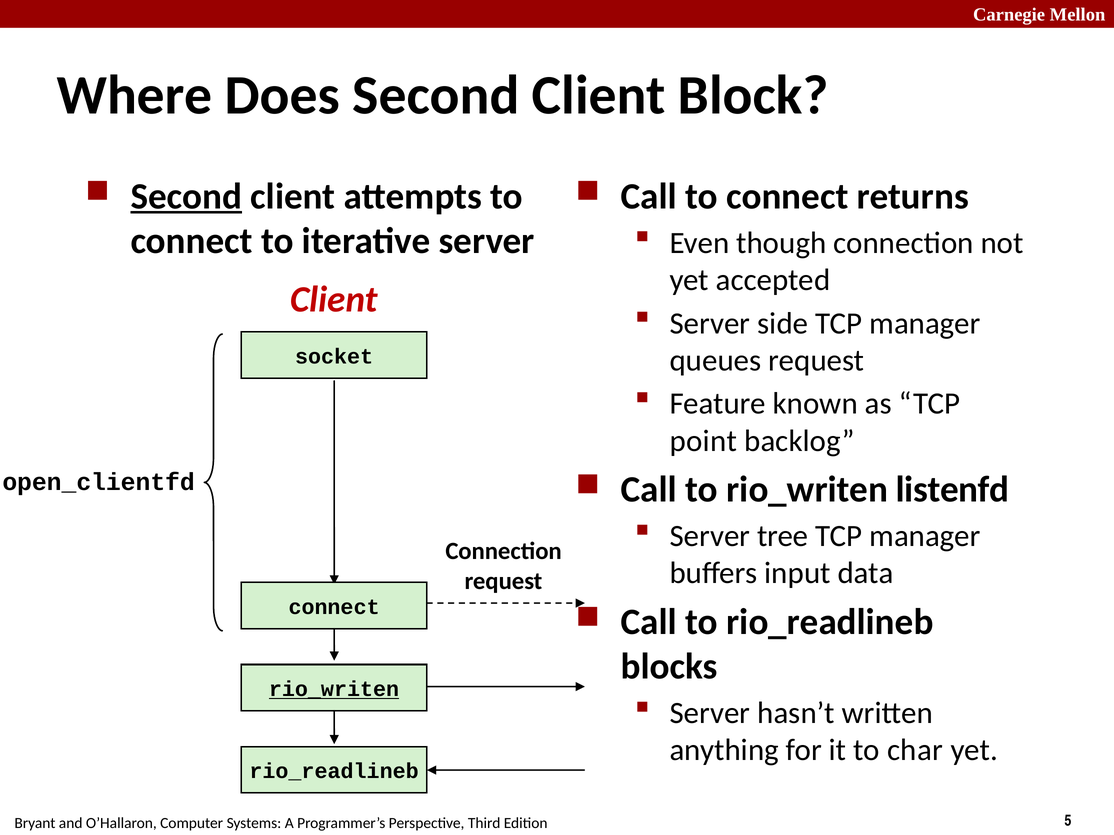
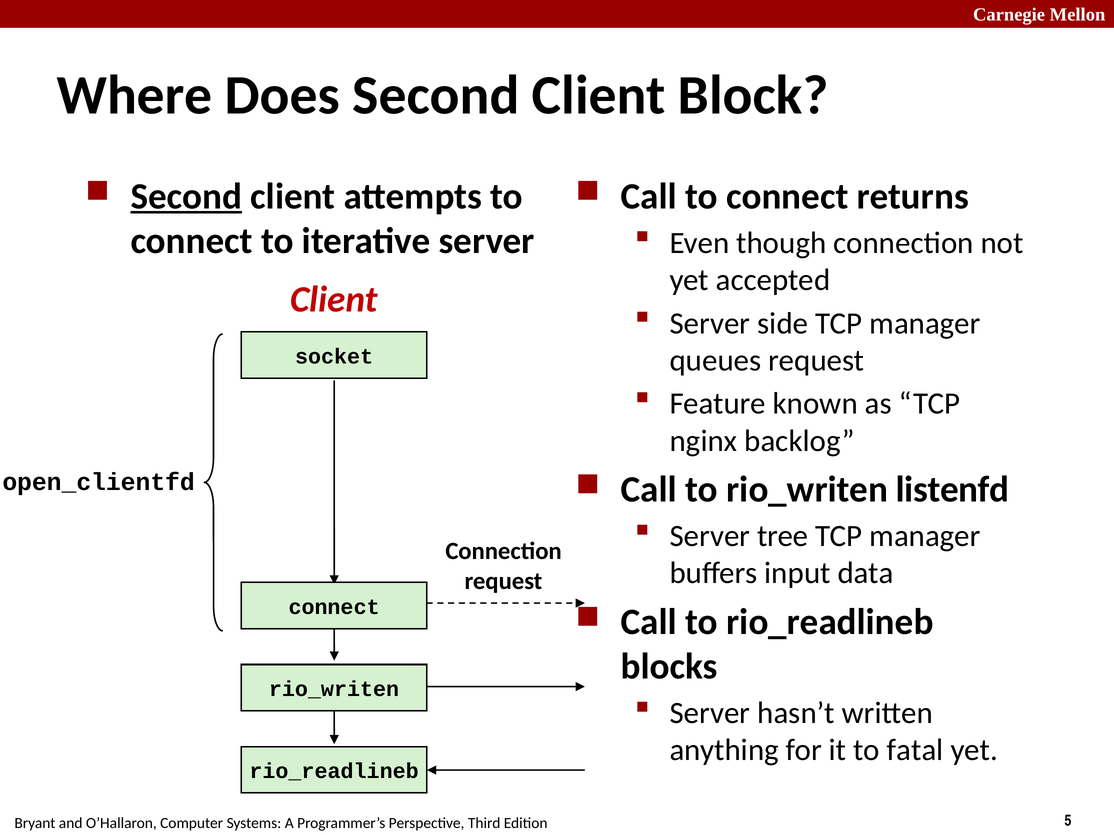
point: point -> nginx
rio_writen at (334, 690) underline: present -> none
char: char -> fatal
